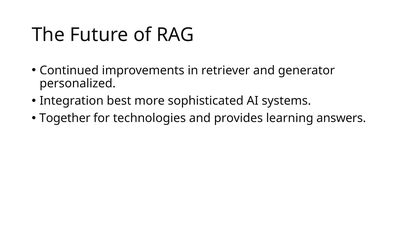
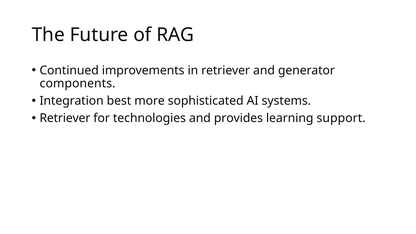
personalized: personalized -> components
Together at (65, 118): Together -> Retriever
answers: answers -> support
